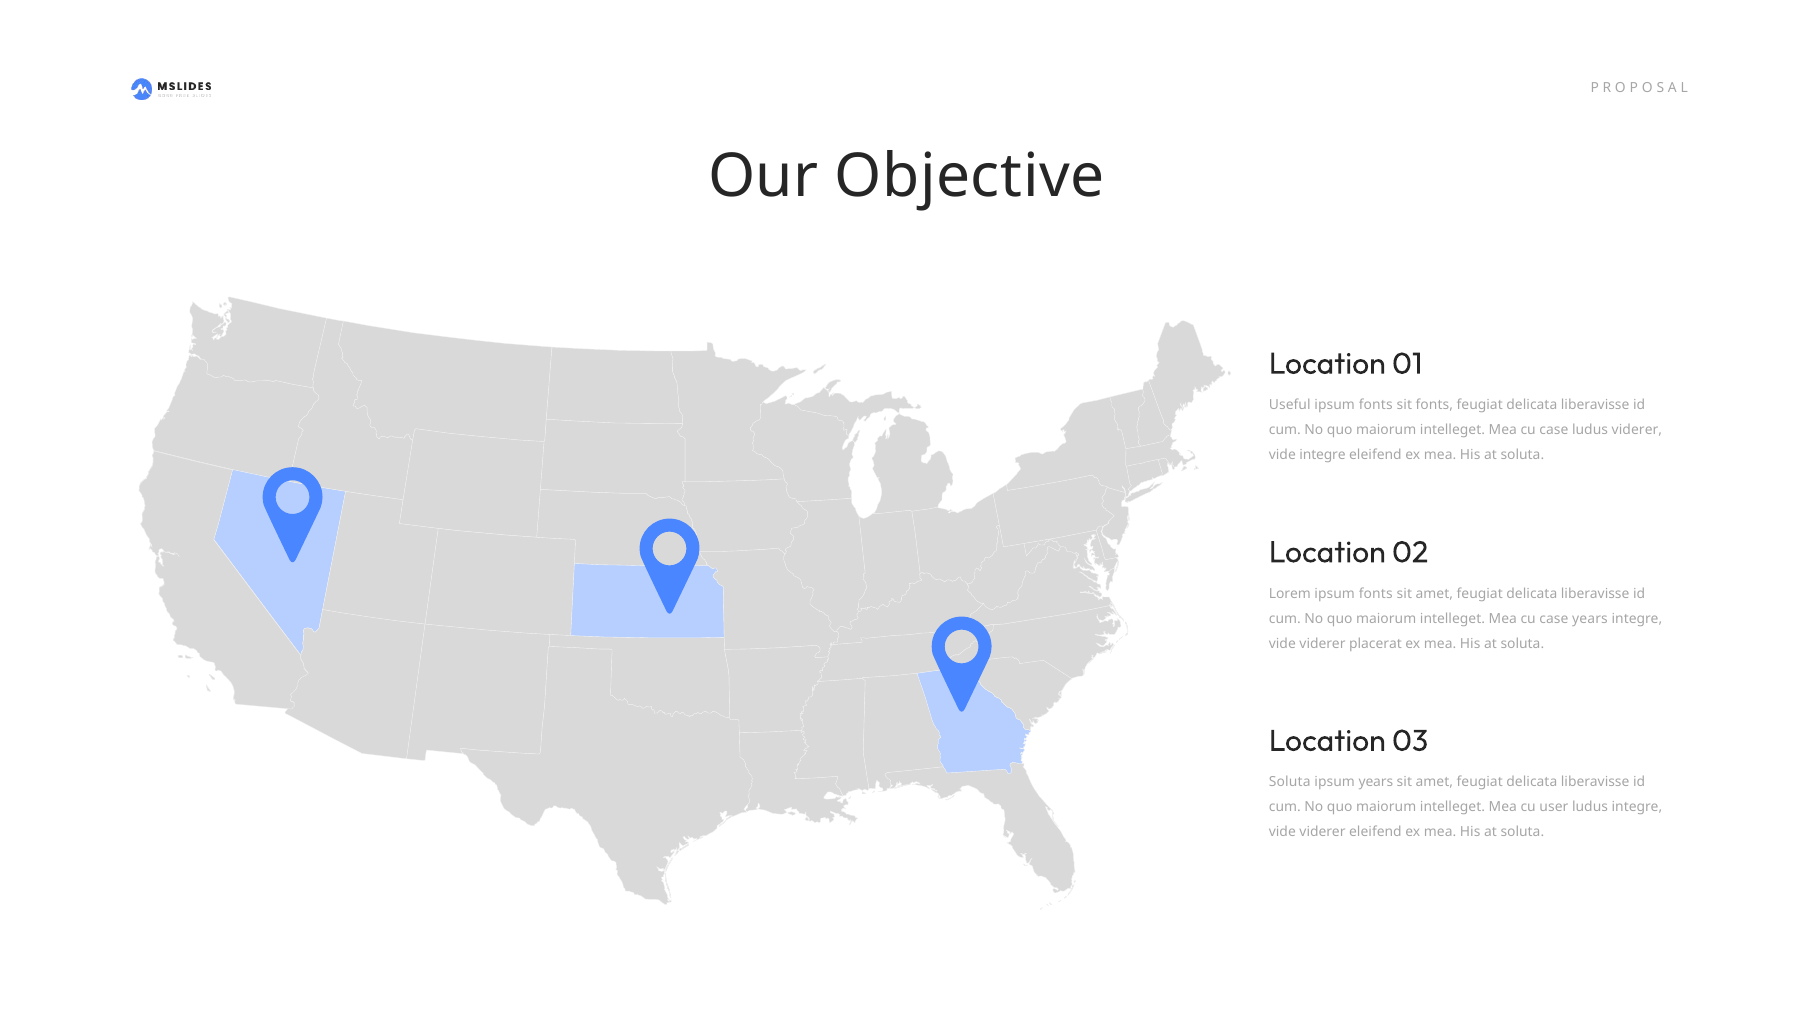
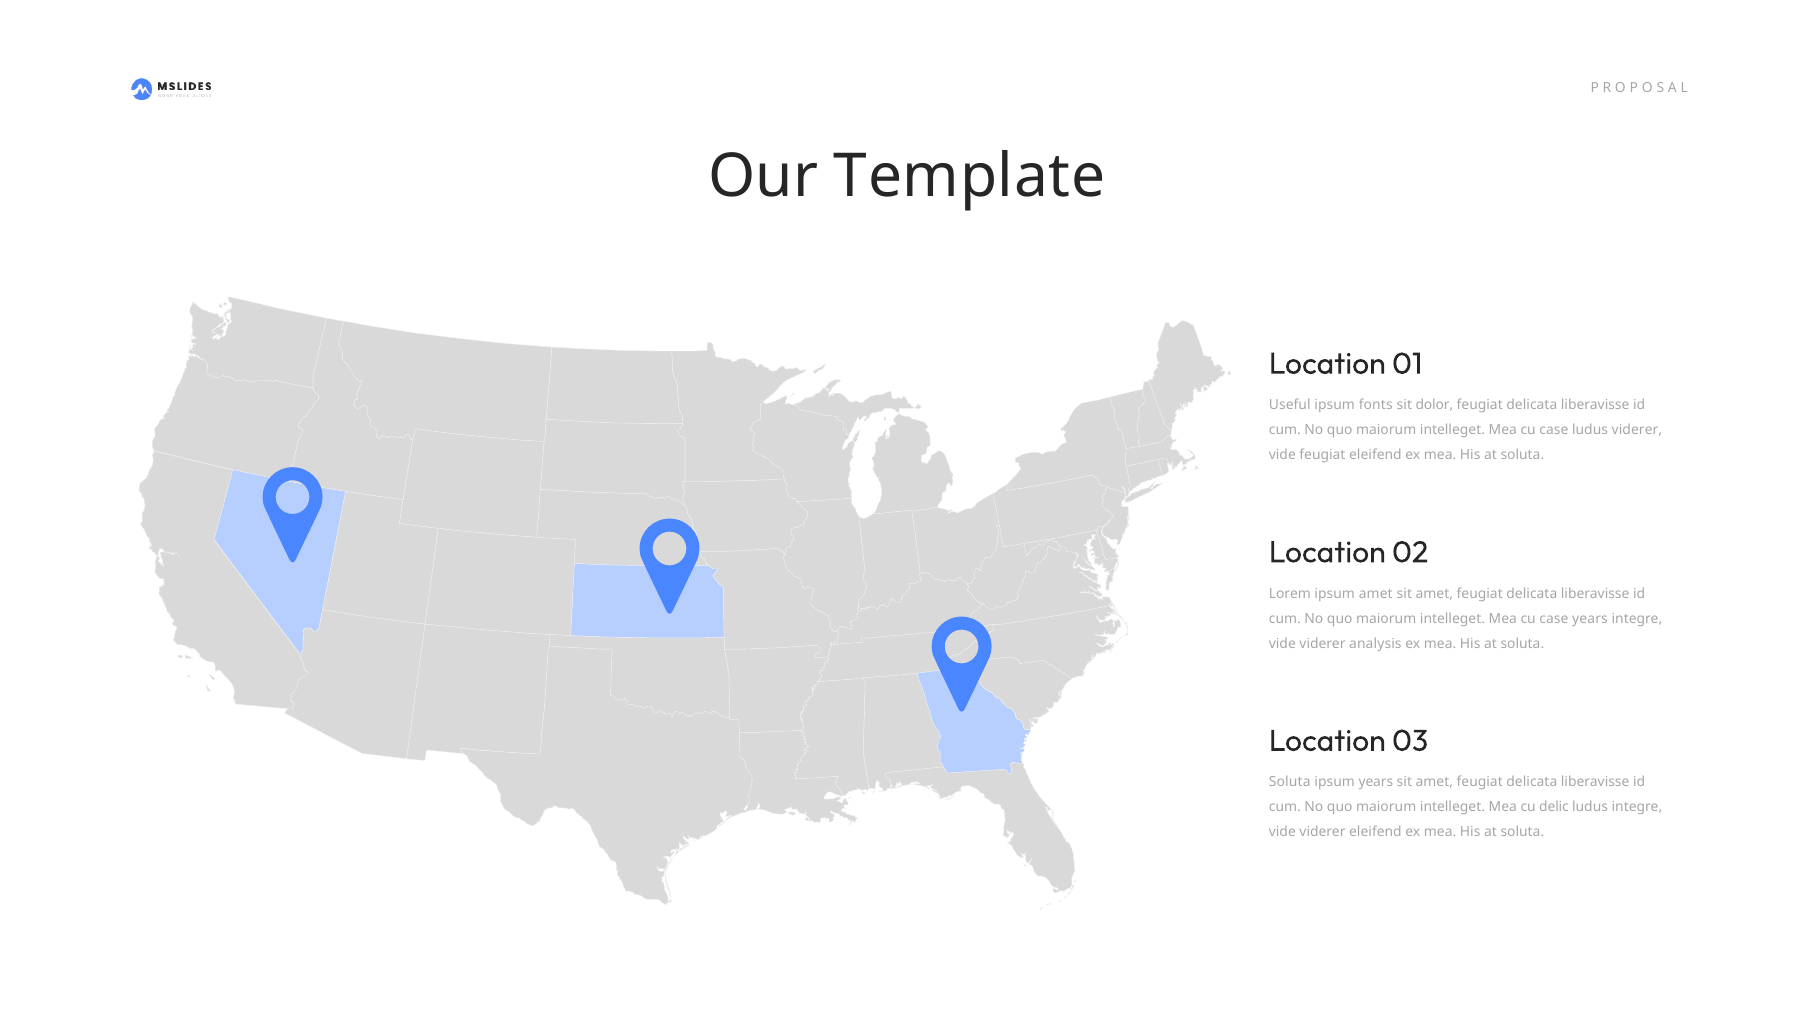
Objective: Objective -> Template
sit fonts: fonts -> dolor
vide integre: integre -> feugiat
Lorem ipsum fonts: fonts -> amet
placerat: placerat -> analysis
user: user -> delic
